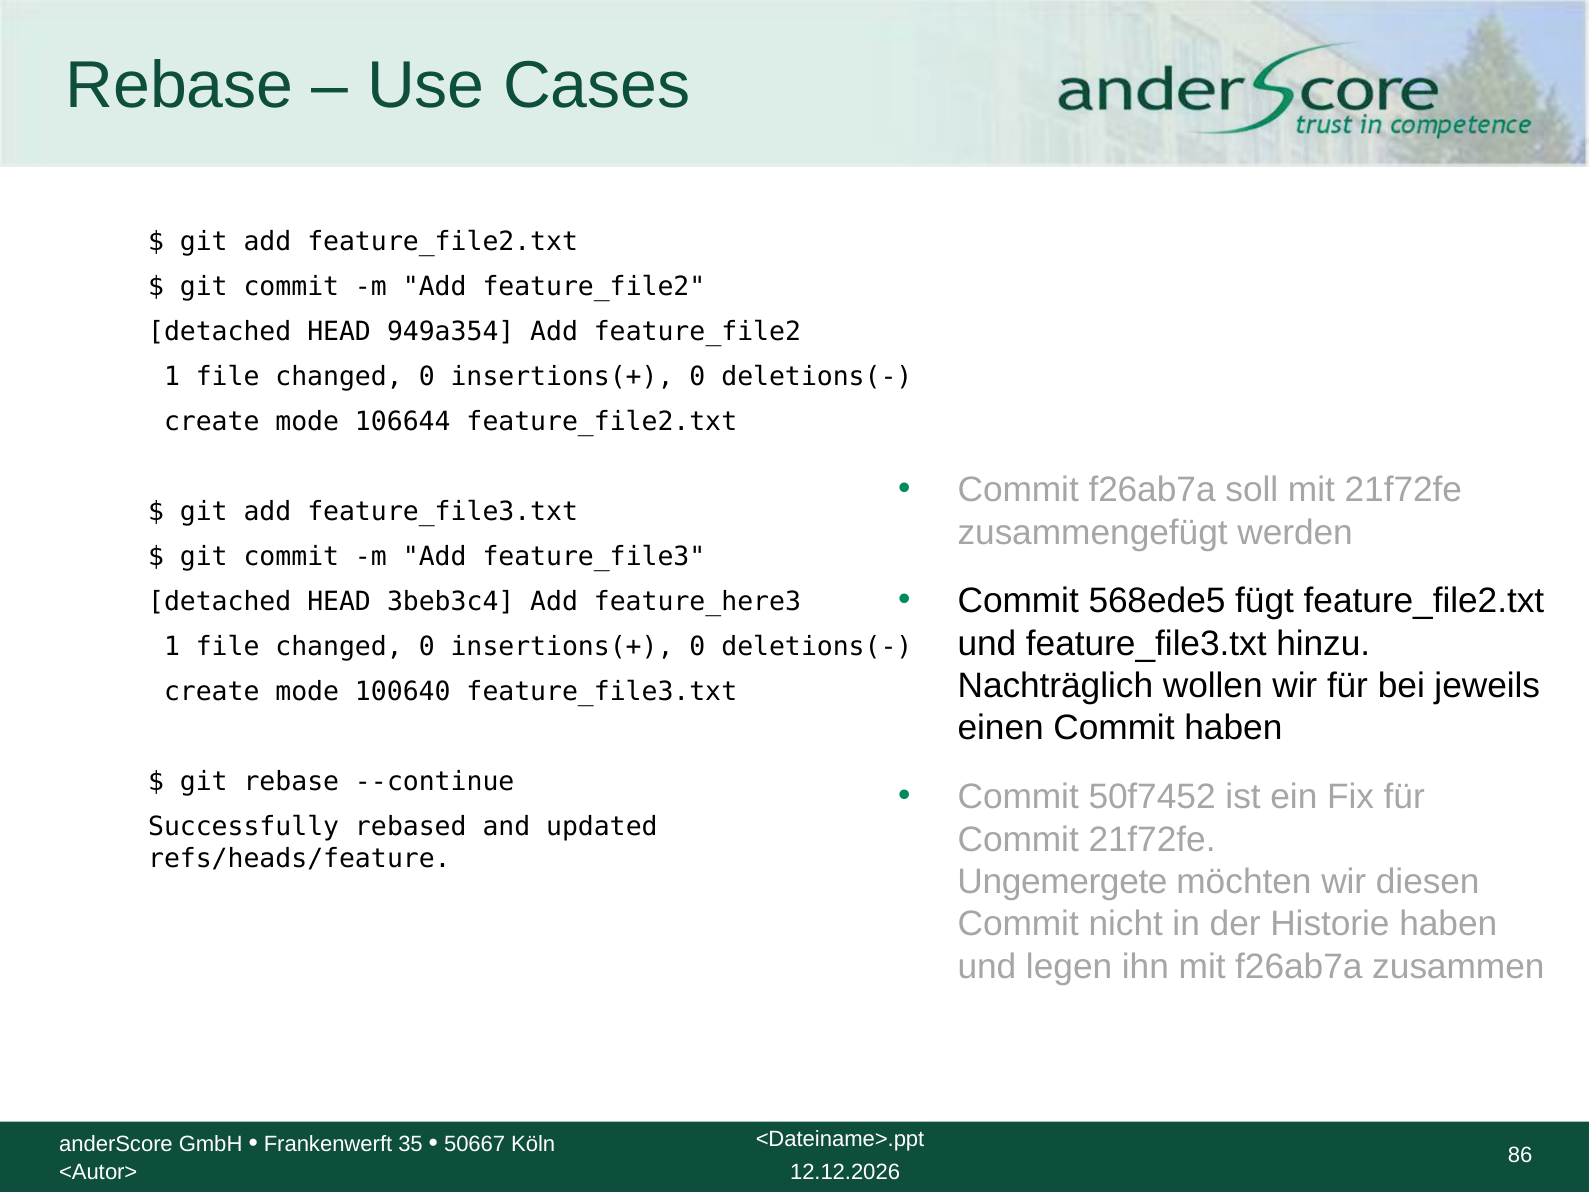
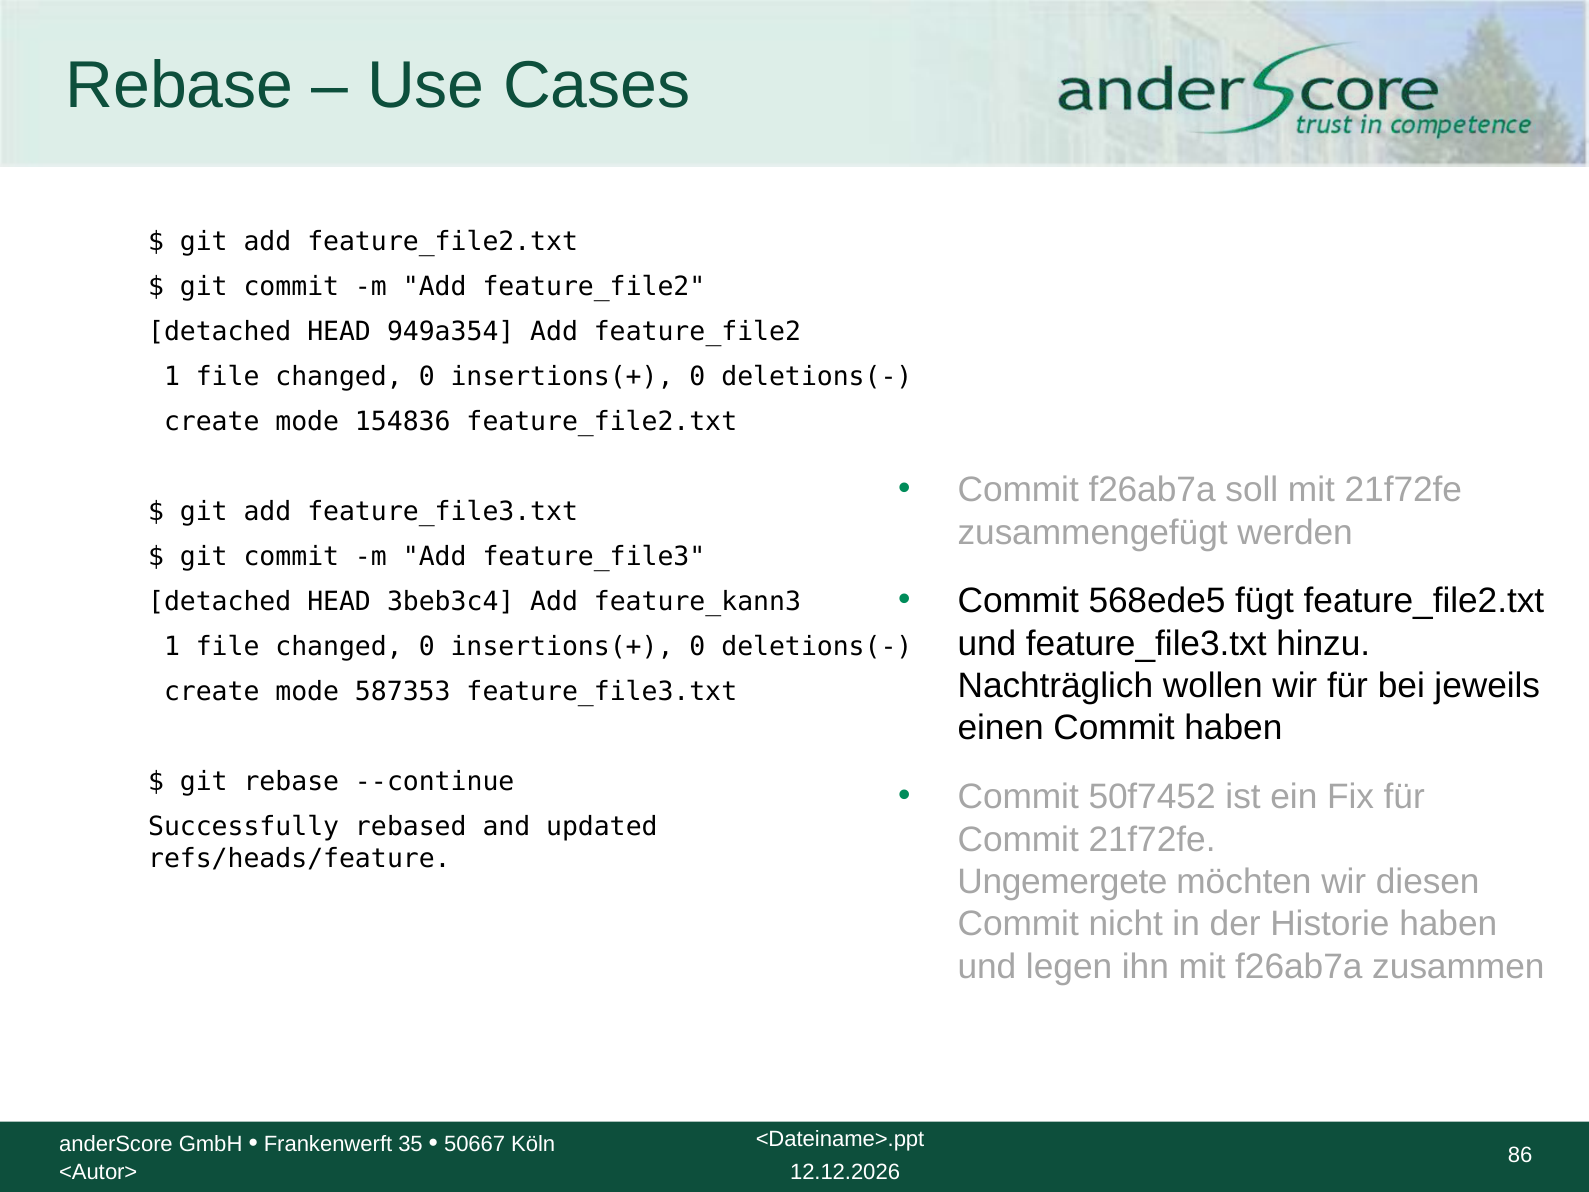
106644: 106644 -> 154836
feature_here3: feature_here3 -> feature_kann3
100640: 100640 -> 587353
